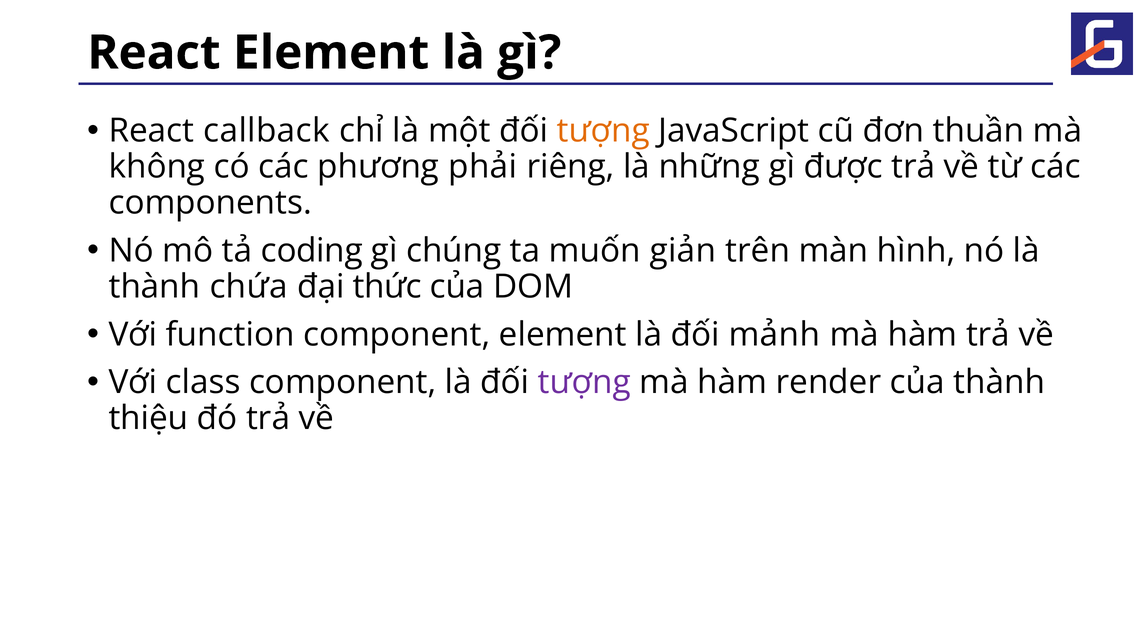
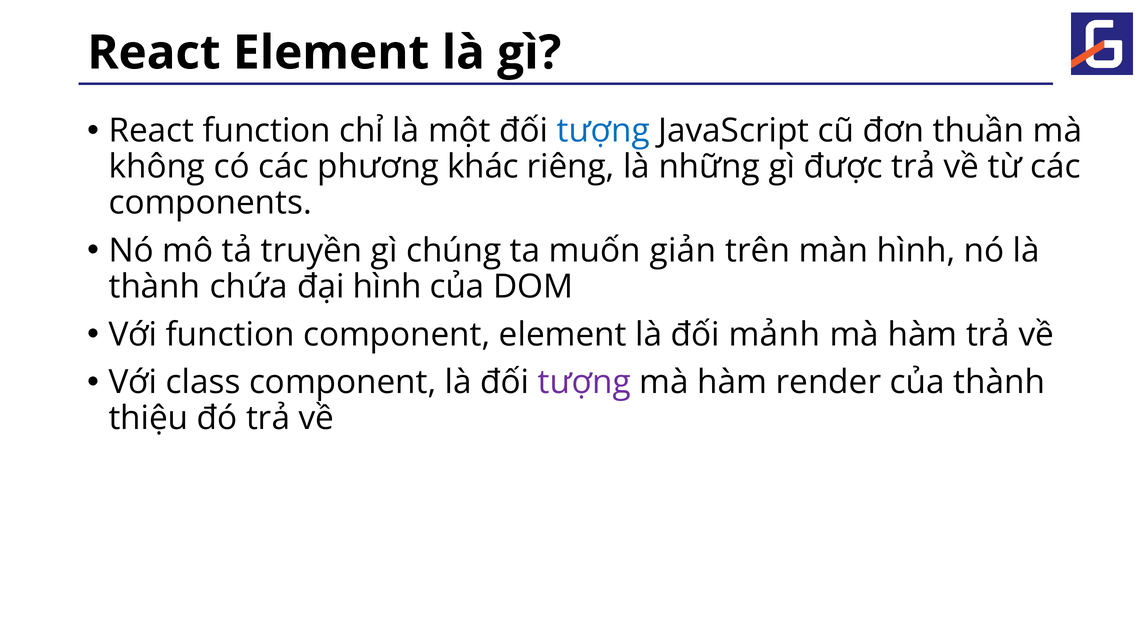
React callback: callback -> function
tượng at (603, 131) colour: orange -> blue
phải: phải -> khác
coding: coding -> truyền
đại thức: thức -> hình
